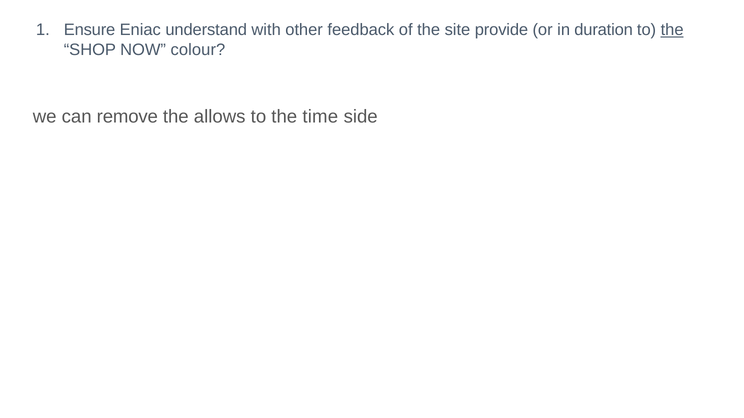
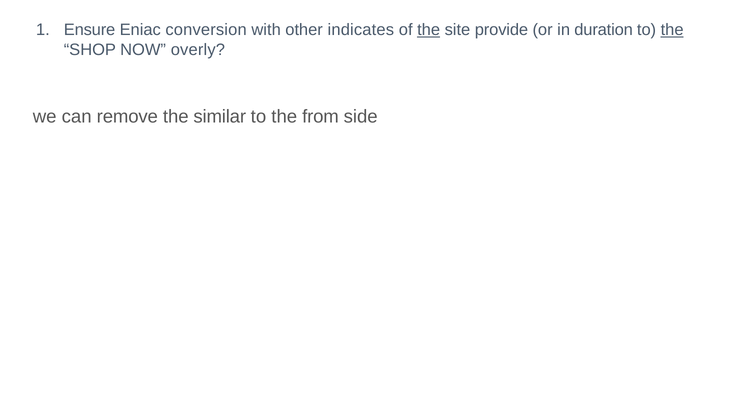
understand: understand -> conversion
feedback: feedback -> indicates
the at (429, 30) underline: none -> present
colour: colour -> overly
allows: allows -> similar
time: time -> from
